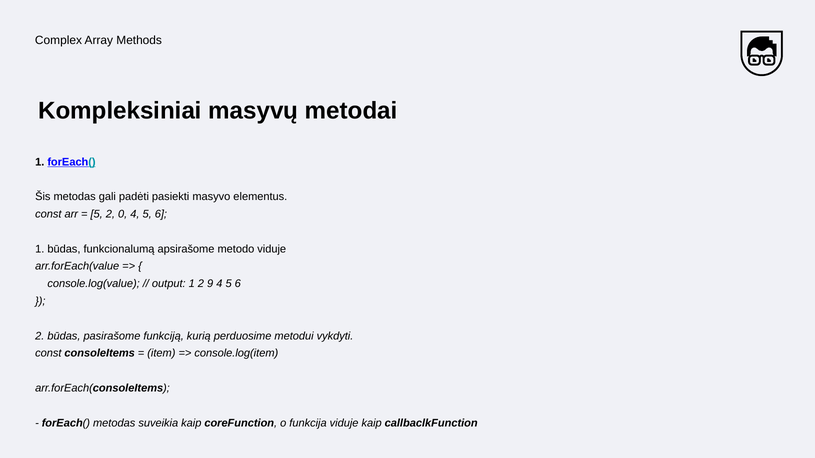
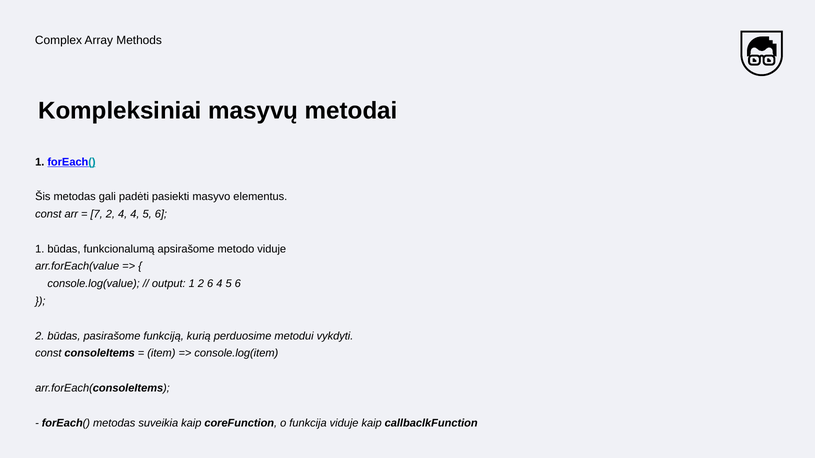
5 at (97, 214): 5 -> 7
2 0: 0 -> 4
2 9: 9 -> 6
